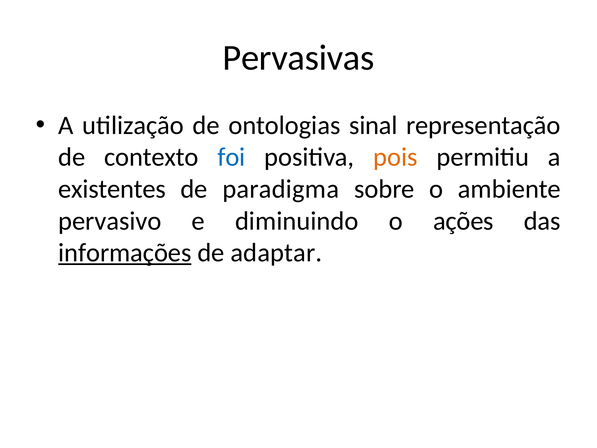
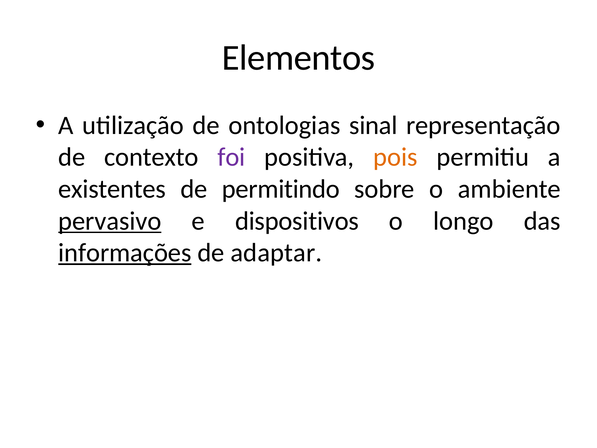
Pervasivas: Pervasivas -> Elementos
foi colour: blue -> purple
paradigma: paradigma -> permitindo
pervasivo underline: none -> present
diminuindo: diminuindo -> dispositivos
ações: ações -> longo
